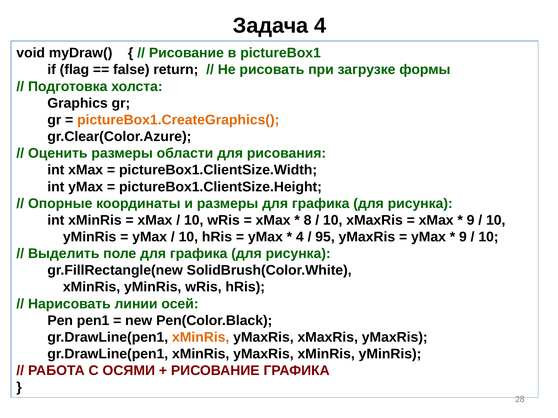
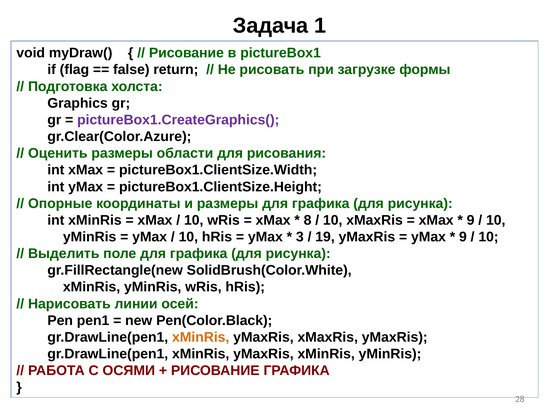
Задача 4: 4 -> 1
pictureBox1.CreateGraphics( colour: orange -> purple
4 at (300, 237): 4 -> 3
95: 95 -> 19
